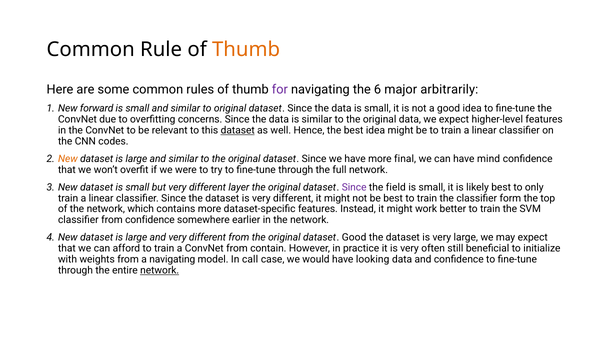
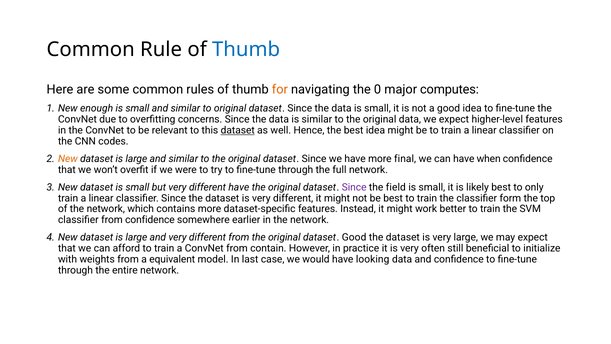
Thumb at (246, 49) colour: orange -> blue
for colour: purple -> orange
6: 6 -> 0
arbitrarily: arbitrarily -> computes
forward: forward -> enough
mind: mind -> when
different layer: layer -> have
a navigating: navigating -> equivalent
call: call -> last
network at (160, 270) underline: present -> none
